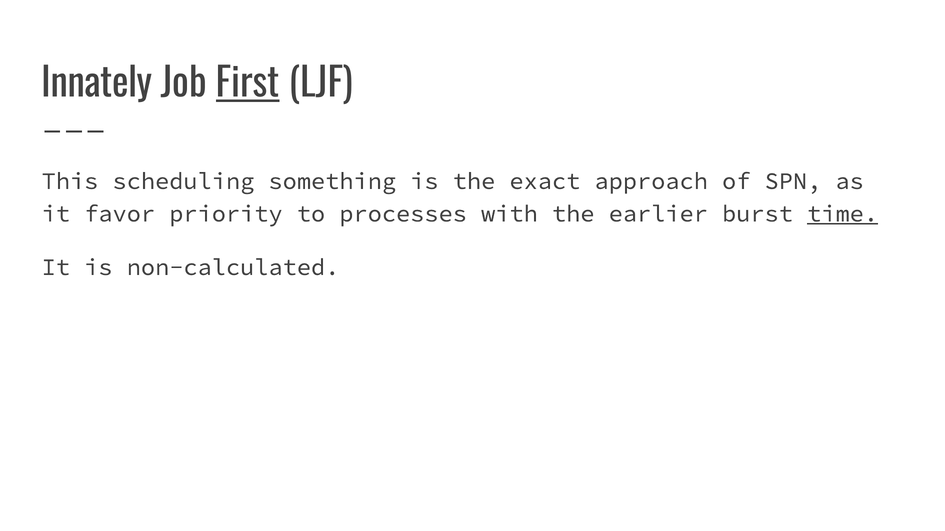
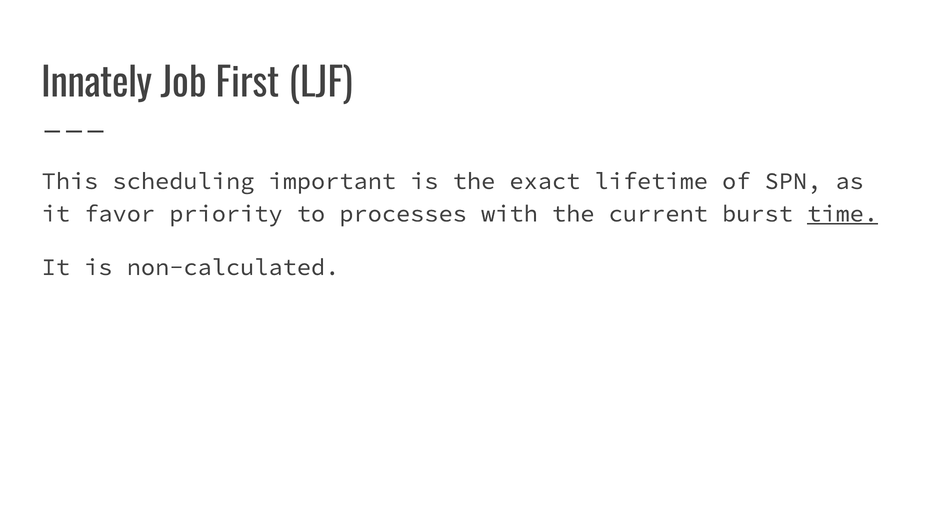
First underline: present -> none
something: something -> important
approach: approach -> lifetime
earlier: earlier -> current
